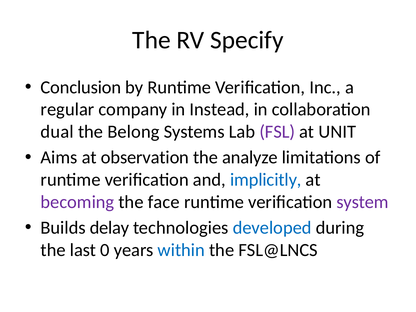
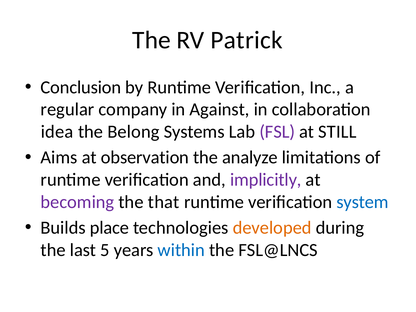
Specify: Specify -> Patrick
Instead: Instead -> Against
dual: dual -> idea
UNIT: UNIT -> STILL
implicitly colour: blue -> purple
face: face -> that
system colour: purple -> blue
delay: delay -> place
developed colour: blue -> orange
0: 0 -> 5
